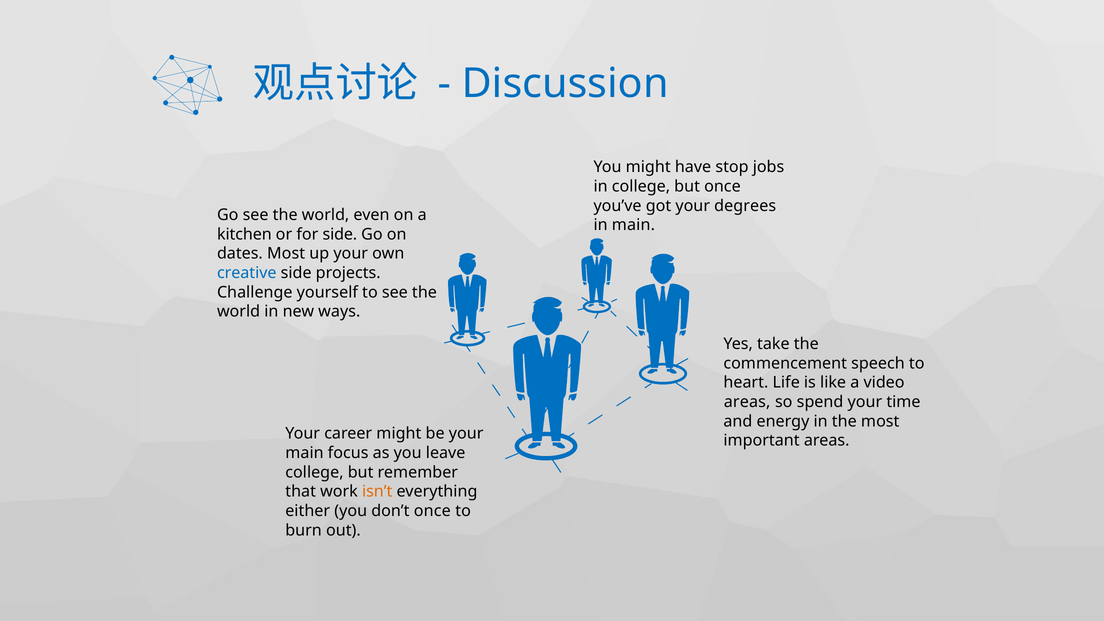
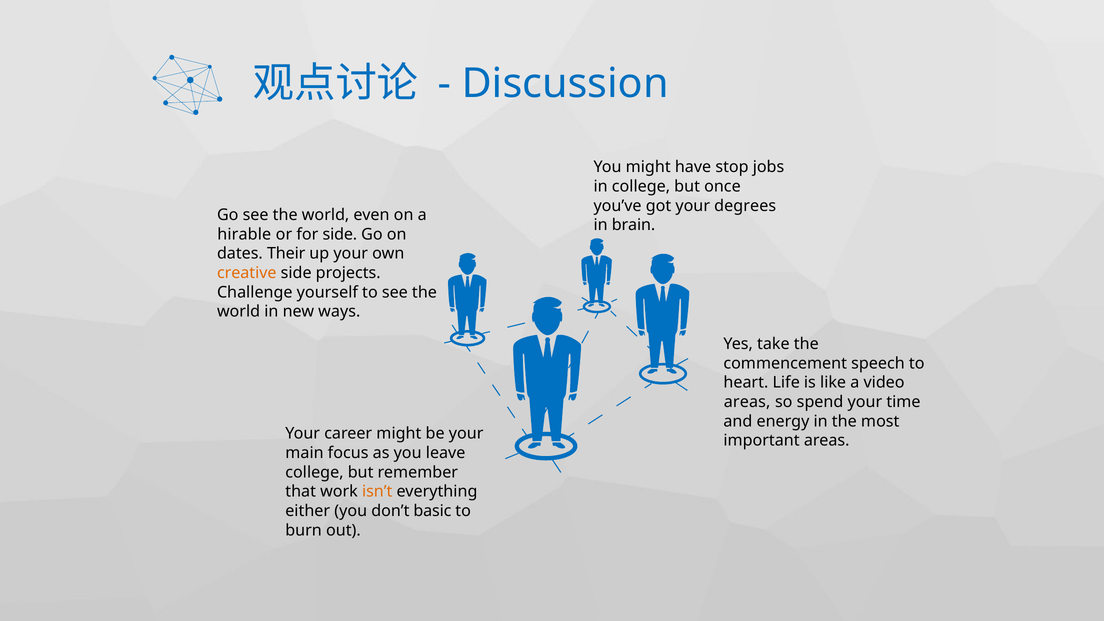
in main: main -> brain
kitchen: kitchen -> hirable
dates Most: Most -> Their
creative colour: blue -> orange
don’t once: once -> basic
